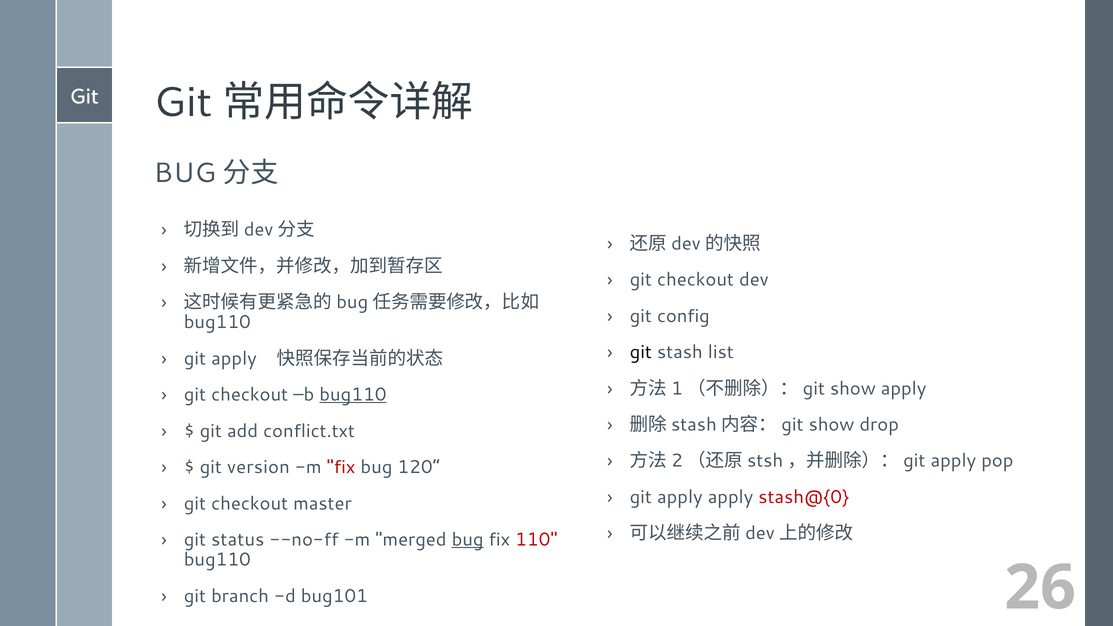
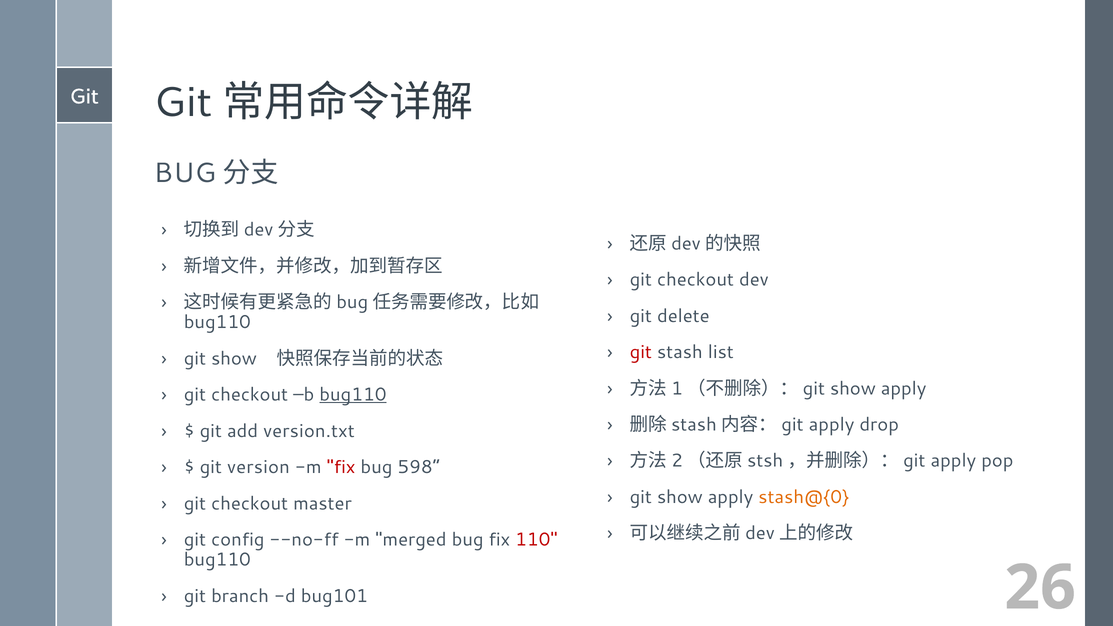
config: config -> delete
git at (641, 352) colour: black -> red
apply at (234, 359): apply -> show
show at (832, 425): show -> apply
conflict.txt: conflict.txt -> version.txt
120“: 120“ -> 598“
apply at (680, 497): apply -> show
stash@{0 colour: red -> orange
status: status -> config
bug at (468, 540) underline: present -> none
